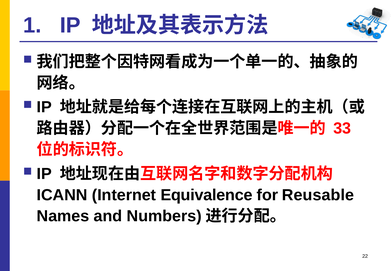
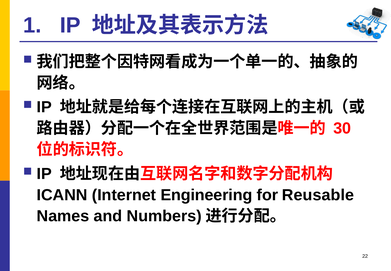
33: 33 -> 30
Equivalence: Equivalence -> Engineering
